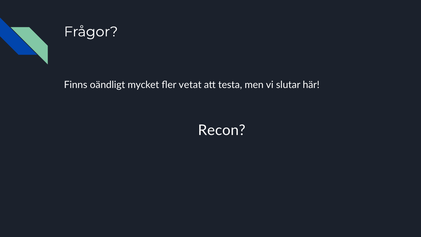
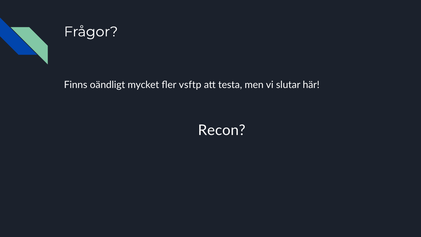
vetat: vetat -> vsftp
